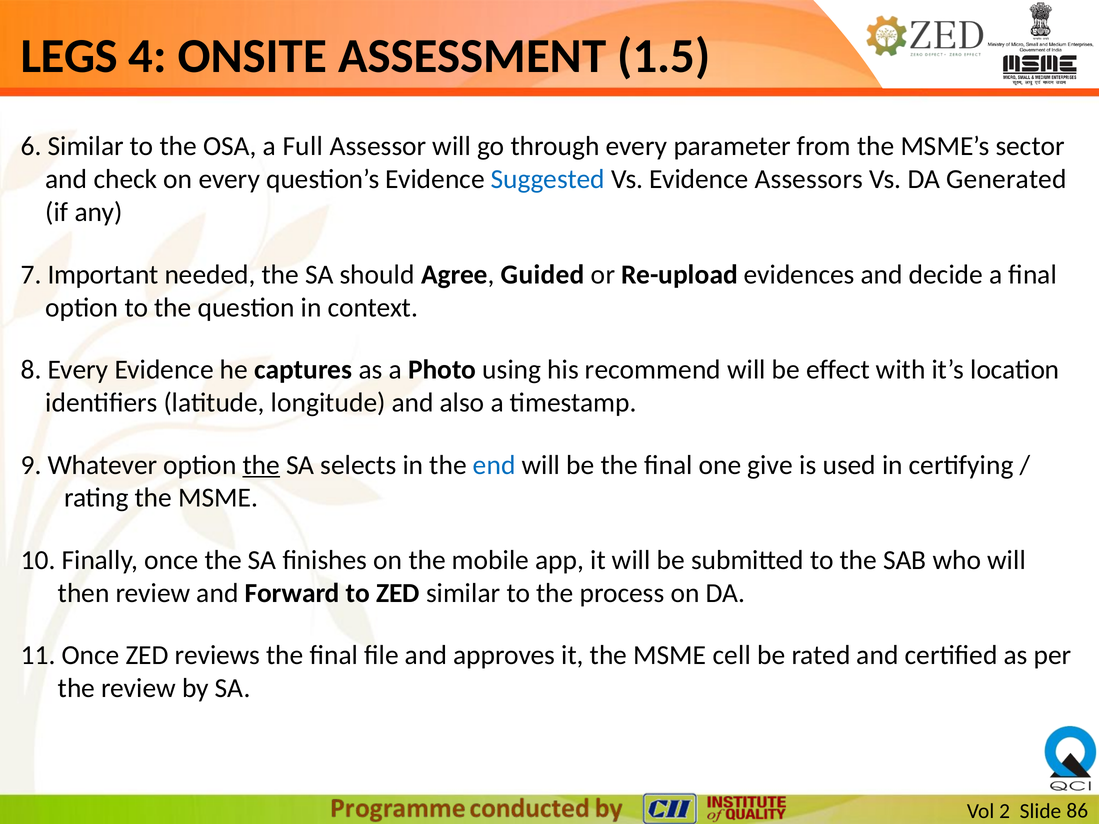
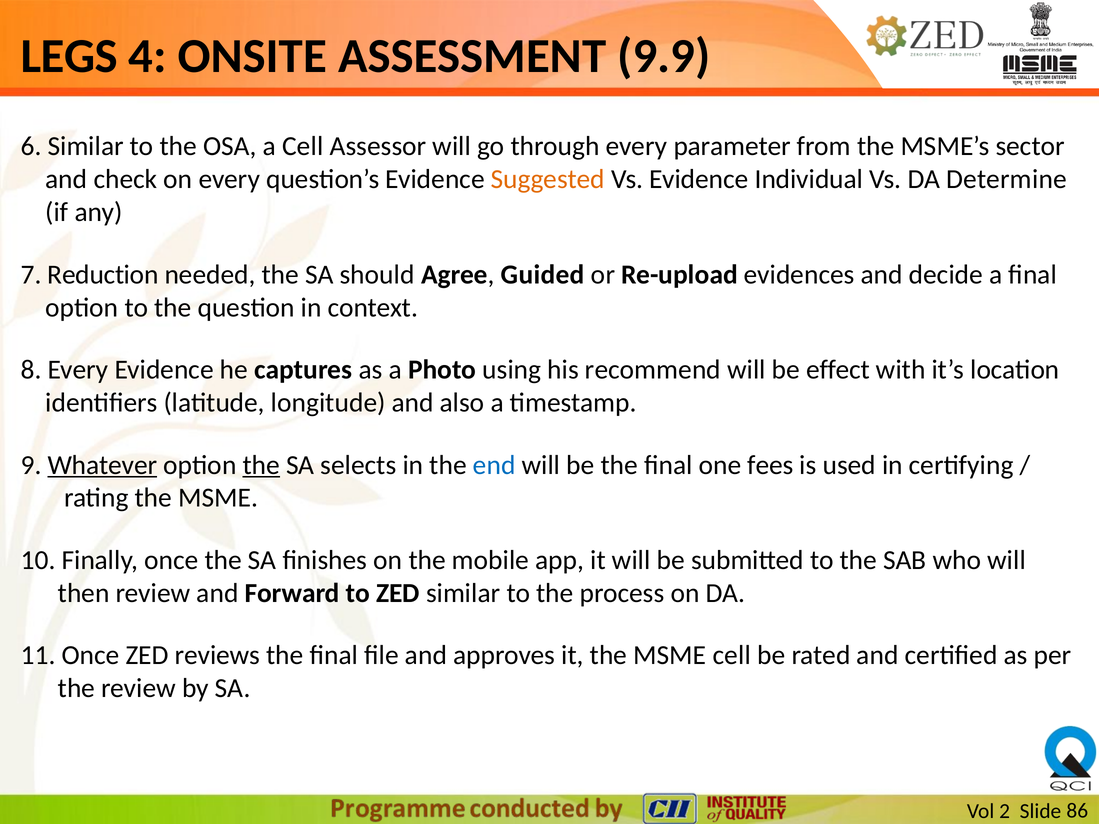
1.5: 1.5 -> 9.9
a Full: Full -> Cell
Suggested colour: blue -> orange
Assessors: Assessors -> Individual
Generated: Generated -> Determine
Important: Important -> Reduction
Whatever underline: none -> present
give: give -> fees
